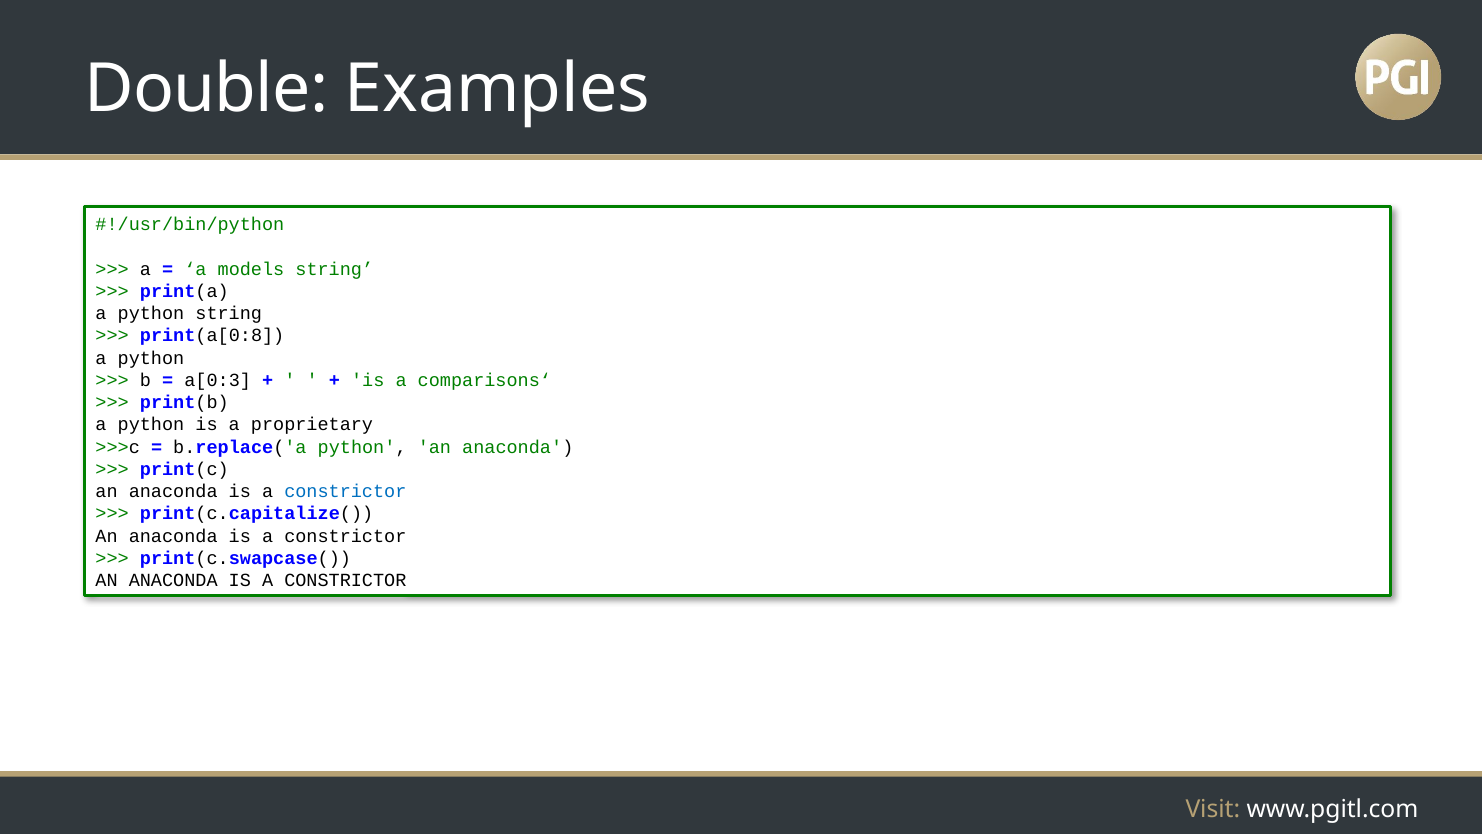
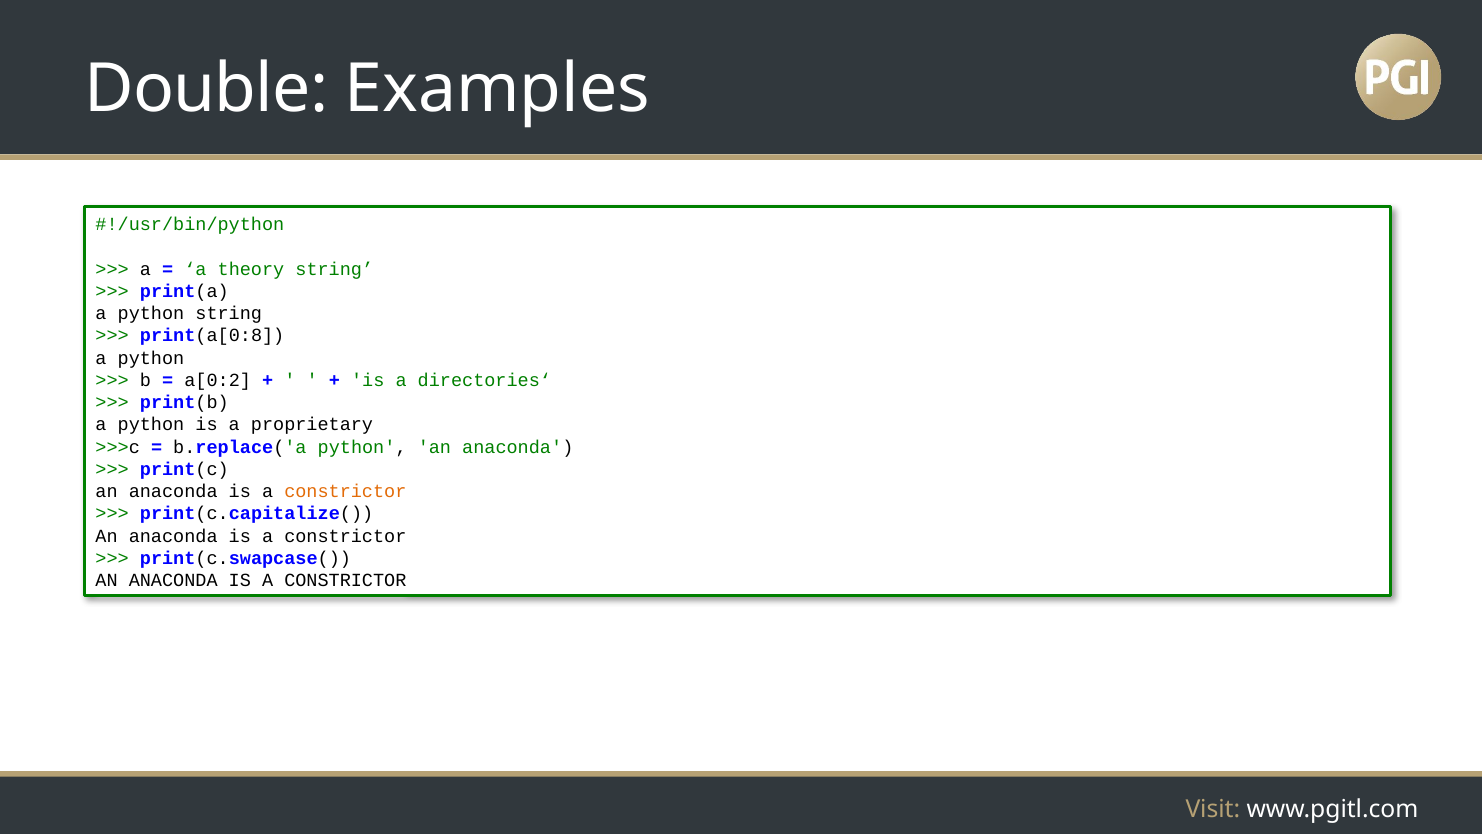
models: models -> theory
a[0:3: a[0:3 -> a[0:2
comparisons‘: comparisons‘ -> directories‘
constrictor at (345, 491) colour: blue -> orange
